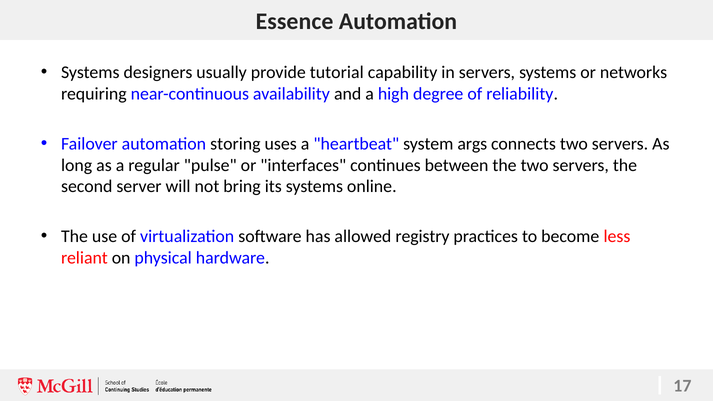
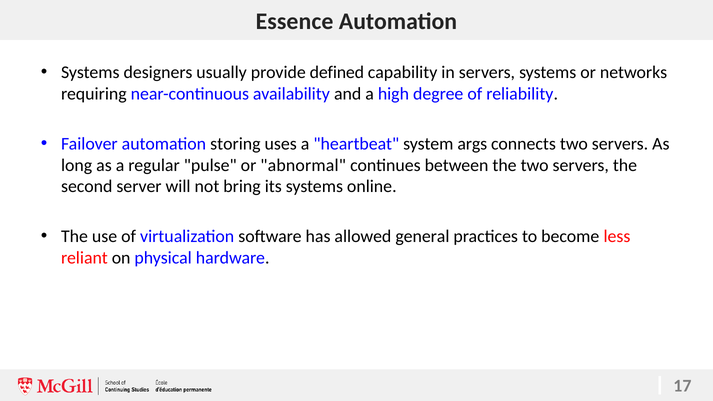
tutorial: tutorial -> defined
interfaces: interfaces -> abnormal
registry: registry -> general
